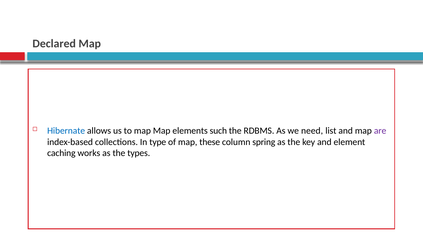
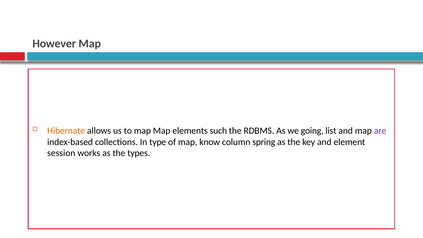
Declared: Declared -> However
Hibernate colour: blue -> orange
need: need -> going
these: these -> know
caching: caching -> session
